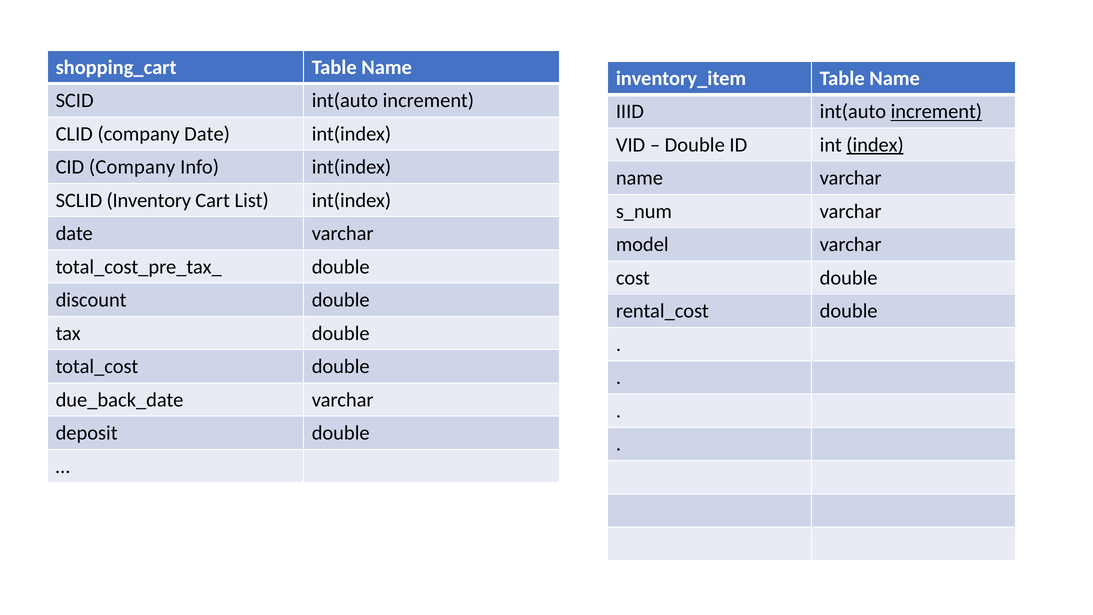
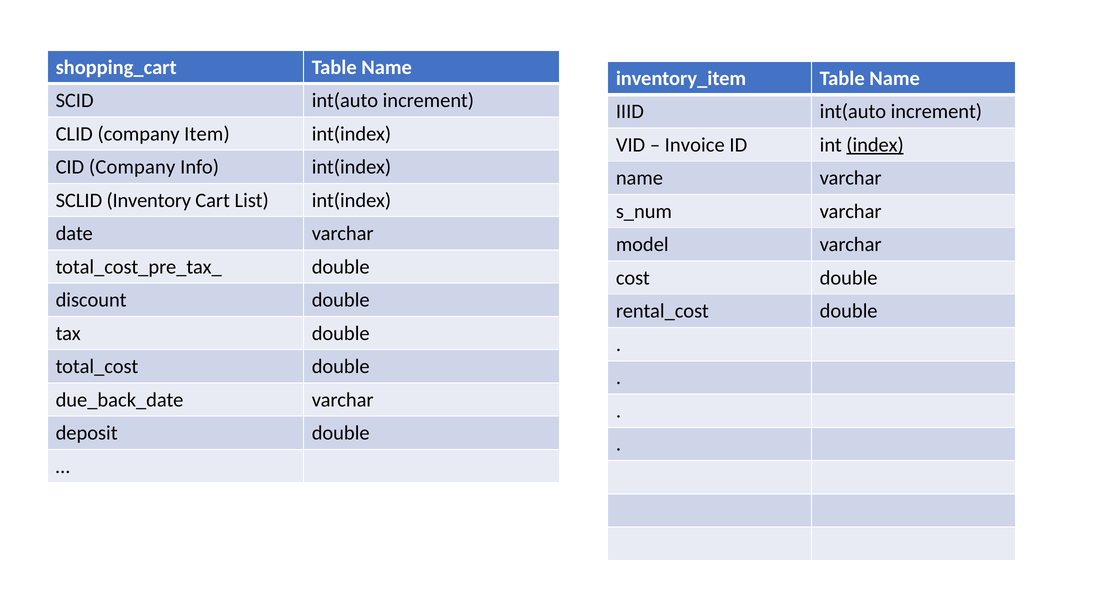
increment at (936, 112) underline: present -> none
company Date: Date -> Item
Double at (695, 145): Double -> Invoice
